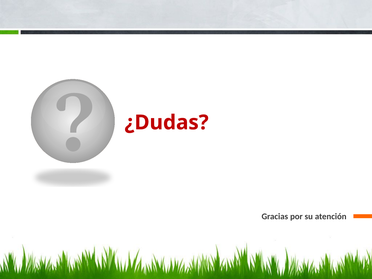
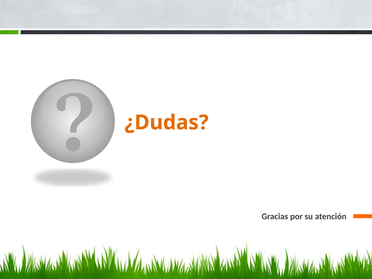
¿Dudas colour: red -> orange
